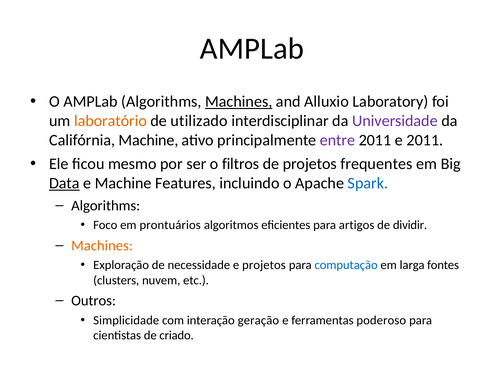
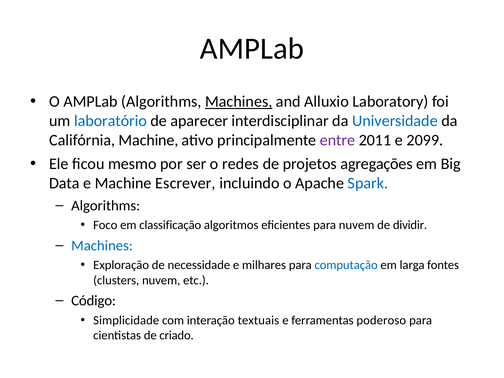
laboratório colour: orange -> blue
utilizado: utilizado -> aparecer
Universidade colour: purple -> blue
e 2011: 2011 -> 2099
filtros: filtros -> redes
frequentes: frequentes -> agregações
Data underline: present -> none
Features: Features -> Escrever
prontuários: prontuários -> classificação
para artigos: artigos -> nuvem
Machines at (102, 246) colour: orange -> blue
e projetos: projetos -> milhares
Outros: Outros -> Código
geração: geração -> textuais
